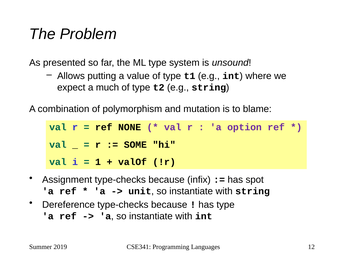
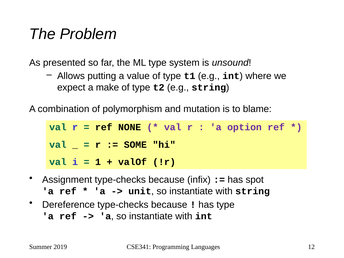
much: much -> make
